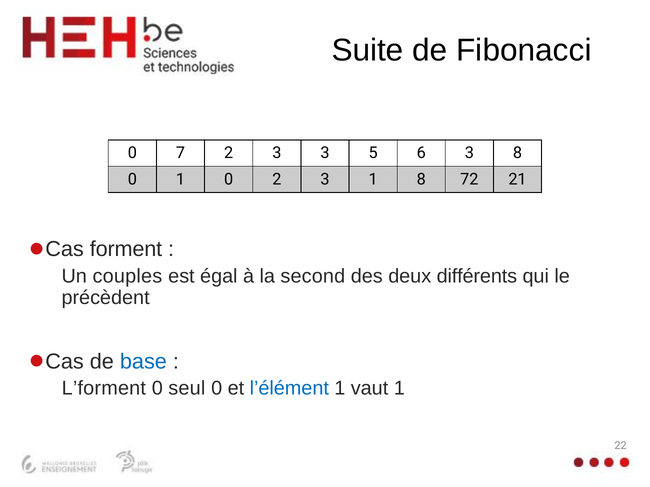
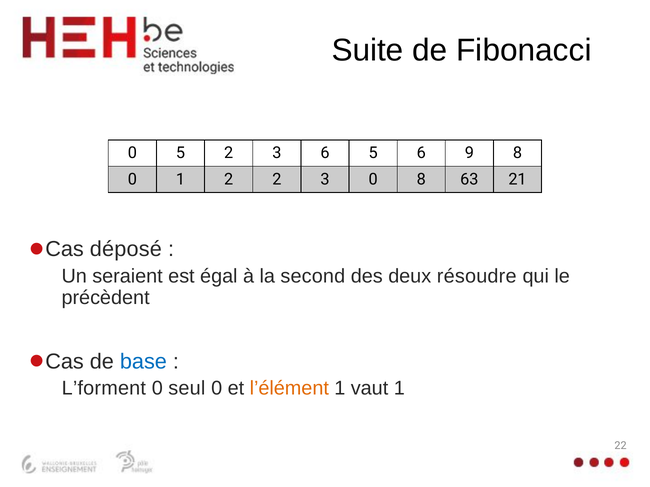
0 7: 7 -> 5
3 3: 3 -> 6
6 3: 3 -> 9
1 0: 0 -> 2
3 1: 1 -> 0
72: 72 -> 63
forment: forment -> déposé
couples: couples -> seraient
différents: différents -> résoudre
l’élément colour: blue -> orange
